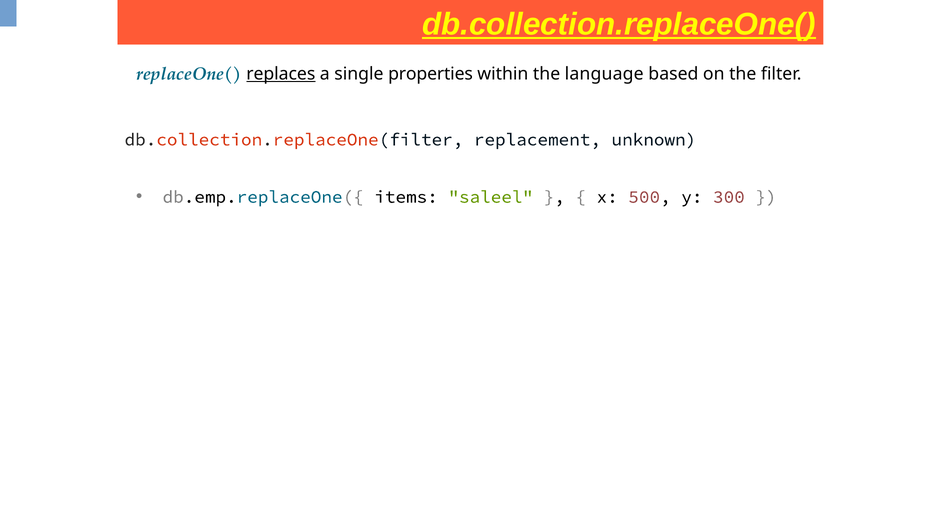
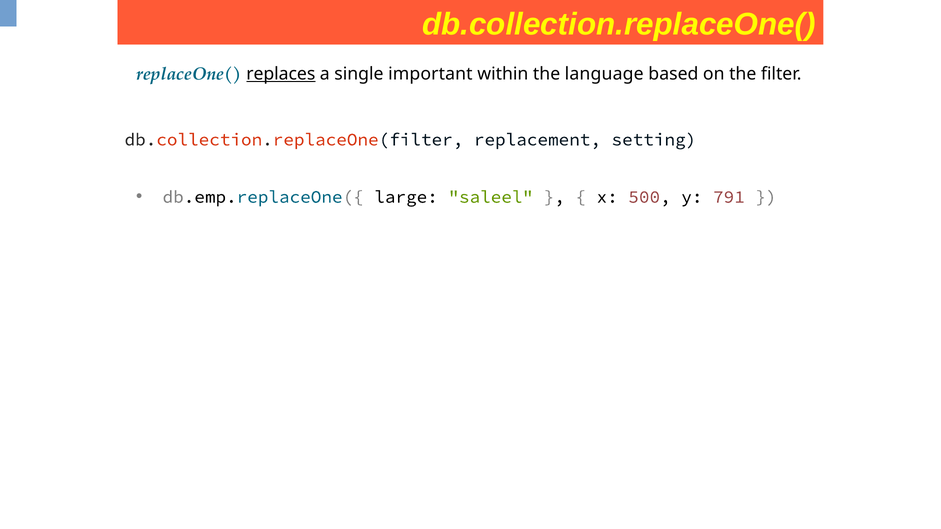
db.collection.replaceOne( underline: present -> none
properties: properties -> important
unknown: unknown -> setting
items: items -> large
300: 300 -> 791
